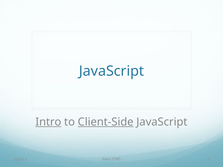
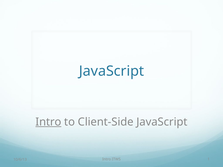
Client-Side underline: present -> none
